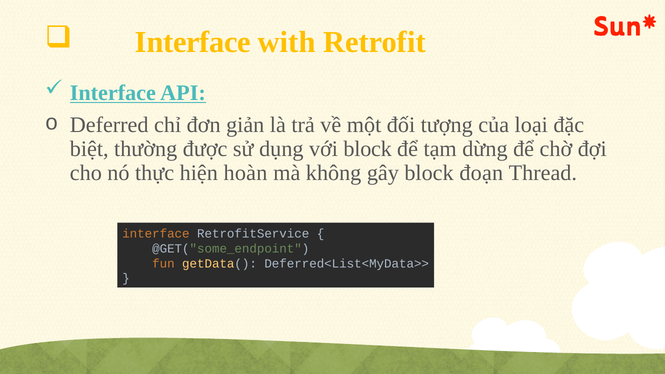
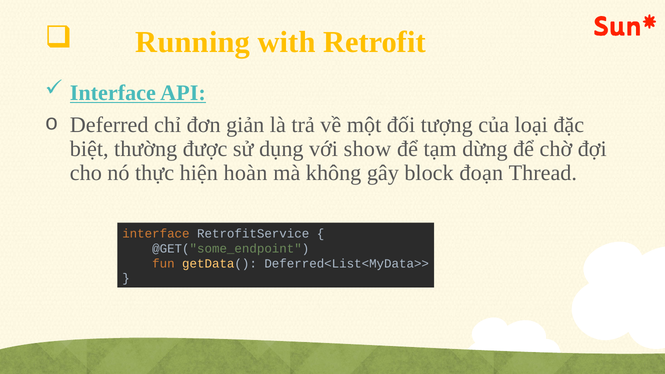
Interface at (193, 42): Interface -> Running
với block: block -> show
